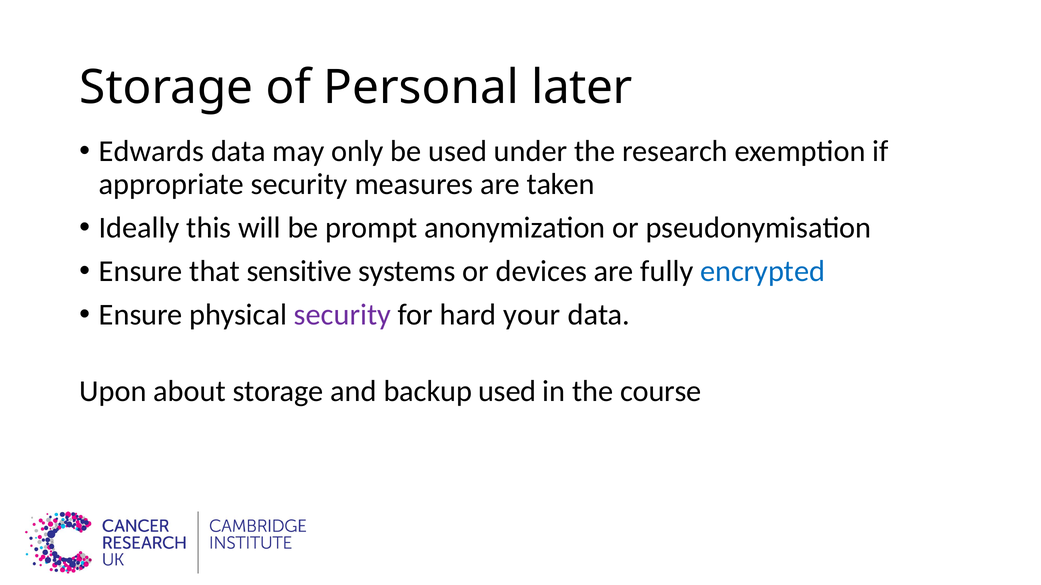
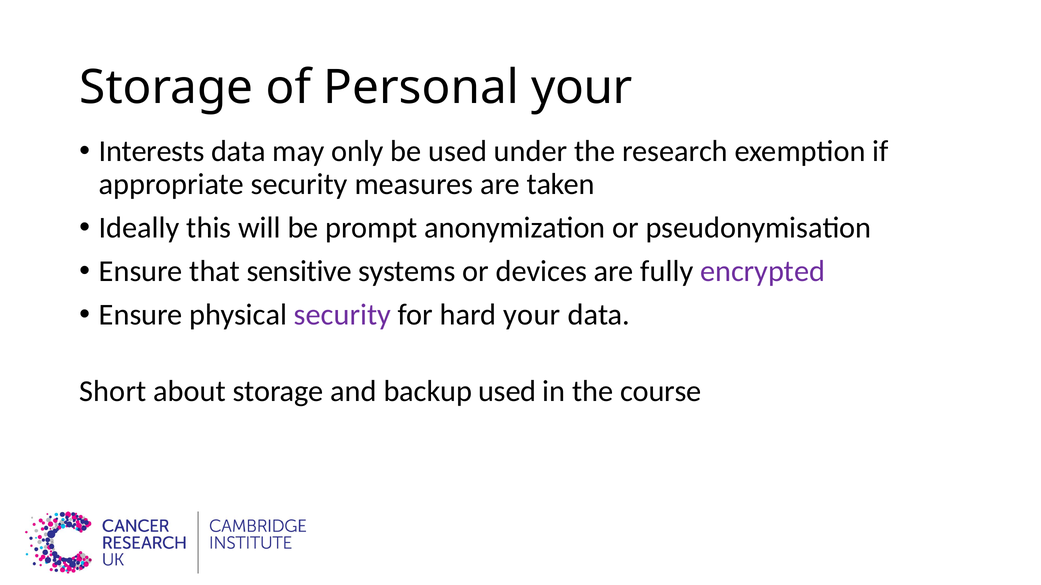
Personal later: later -> your
Edwards: Edwards -> Interests
encrypted colour: blue -> purple
Upon: Upon -> Short
